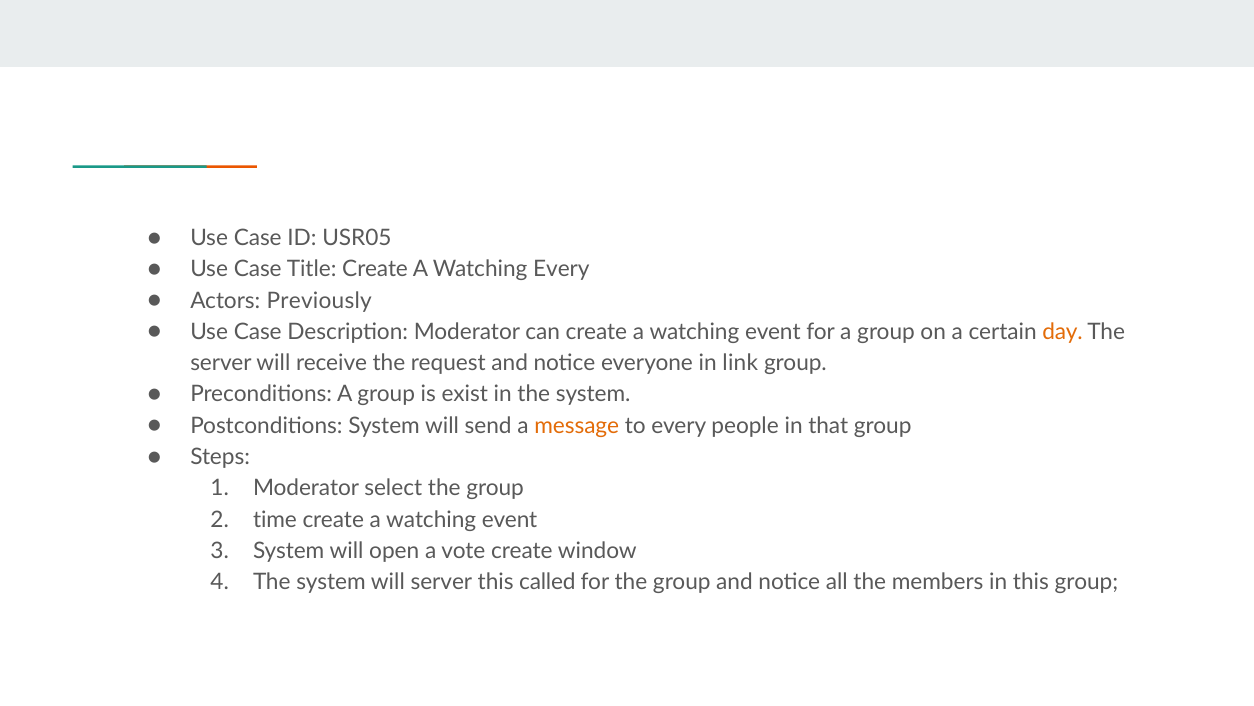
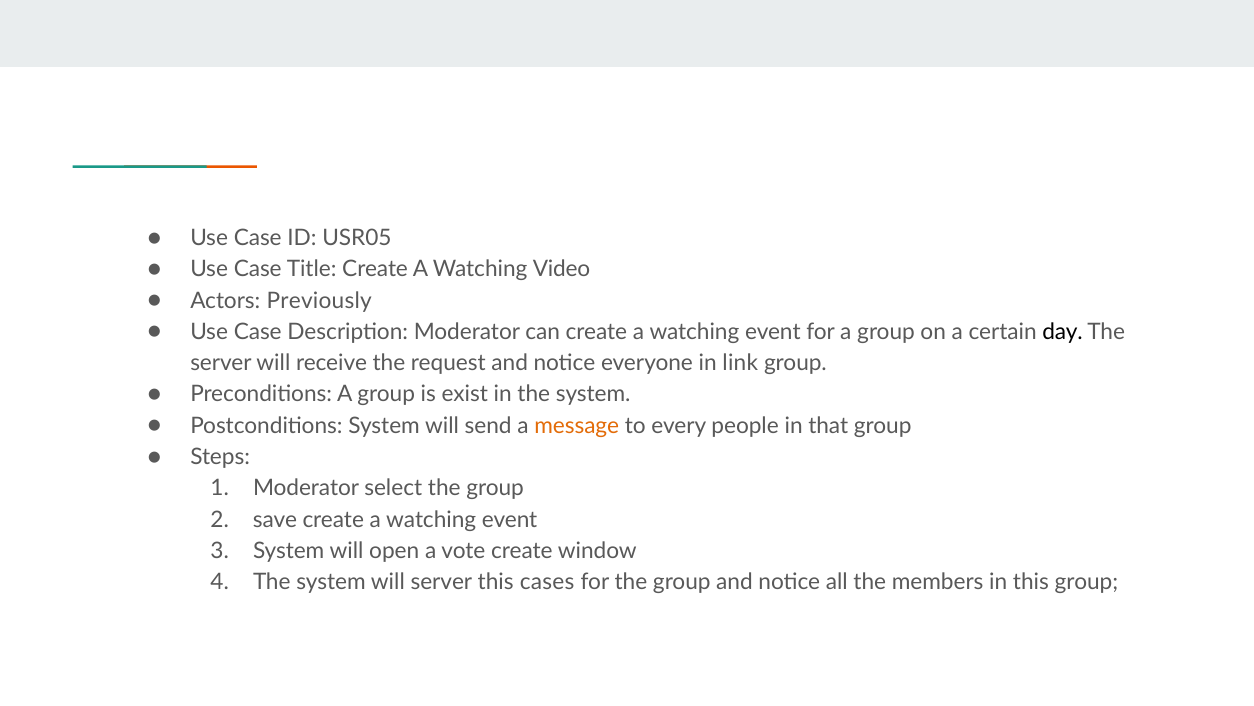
Watching Every: Every -> Video
day colour: orange -> black
time: time -> save
called: called -> cases
